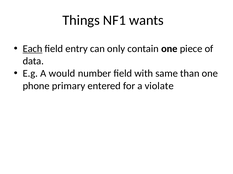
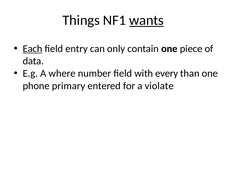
wants underline: none -> present
would: would -> where
same: same -> every
